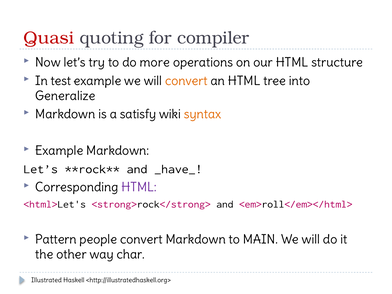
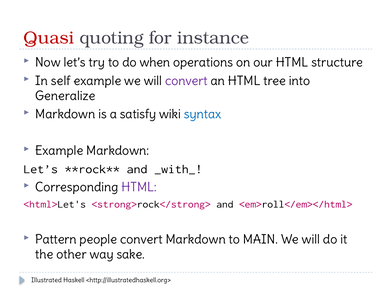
compiler: compiler -> instance
more: more -> when
test: test -> self
convert at (186, 81) colour: orange -> purple
syntax colour: orange -> blue
_have_: _have_ -> _with_
char: char -> sake
